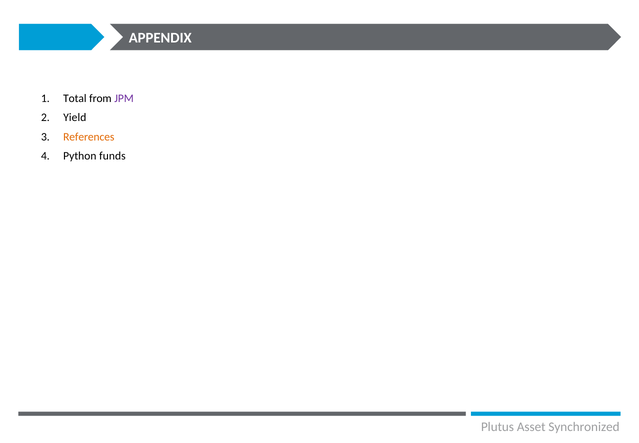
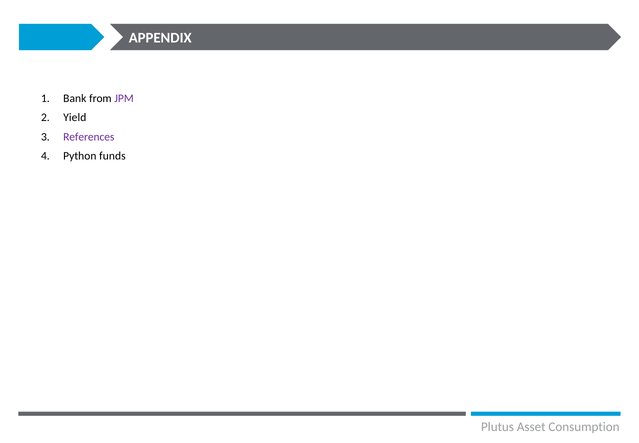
Total: Total -> Bank
References colour: orange -> purple
Synchronized: Synchronized -> Consumption
